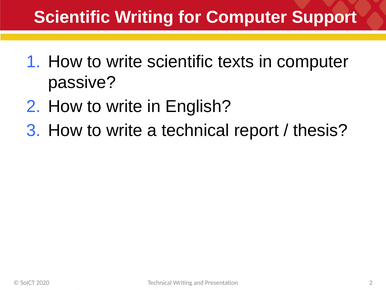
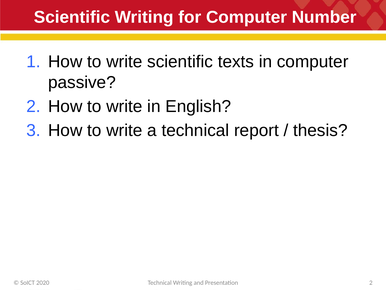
Support: Support -> Number
